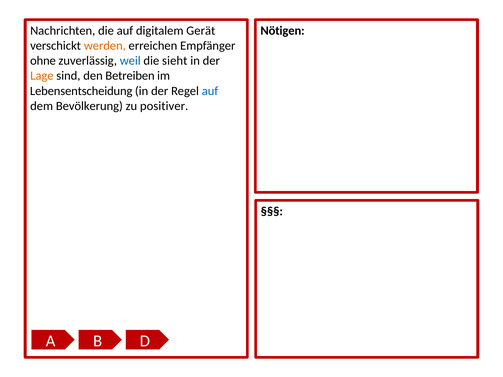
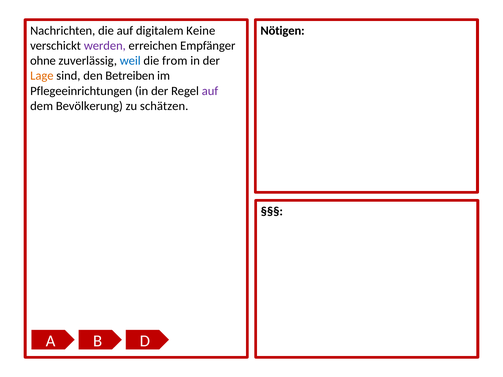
Gerät: Gerät -> Keine
werden colour: orange -> purple
sieht: sieht -> from
Lebensentscheidung: Lebensentscheidung -> Pflegeeinrichtungen
auf at (210, 91) colour: blue -> purple
positiver: positiver -> schätzen
